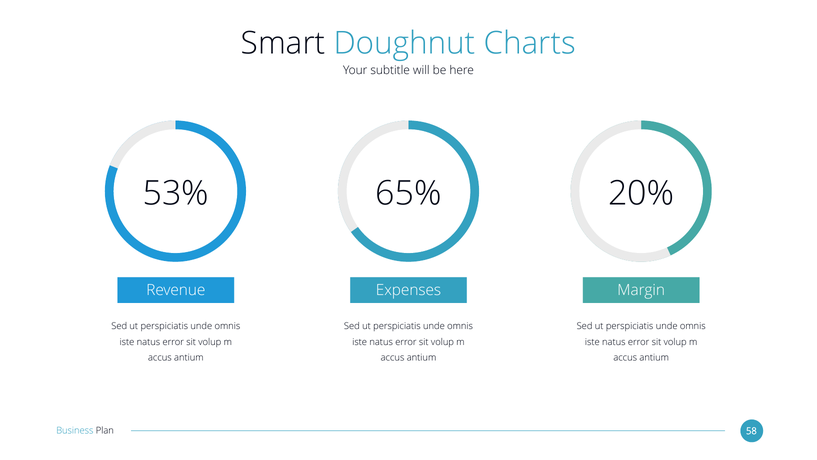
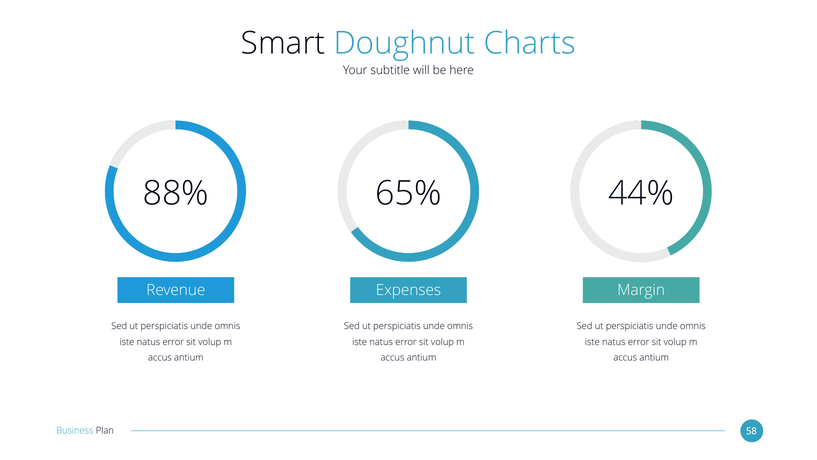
53%: 53% -> 88%
20%: 20% -> 44%
